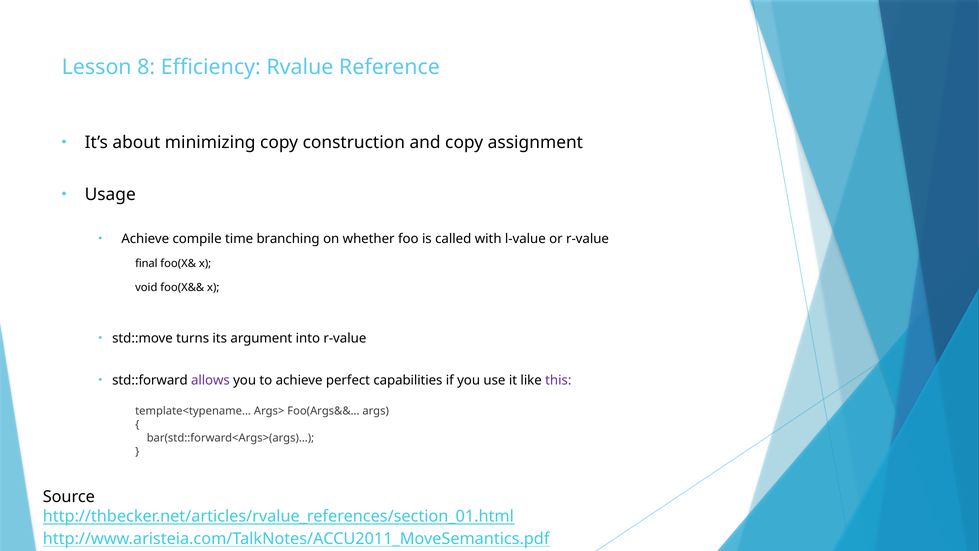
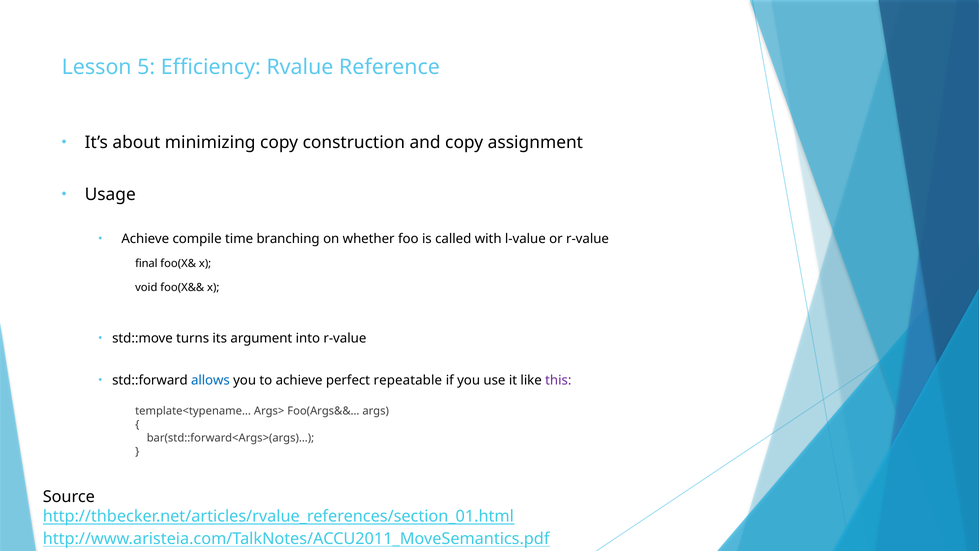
8: 8 -> 5
allows colour: purple -> blue
capabilities: capabilities -> repeatable
